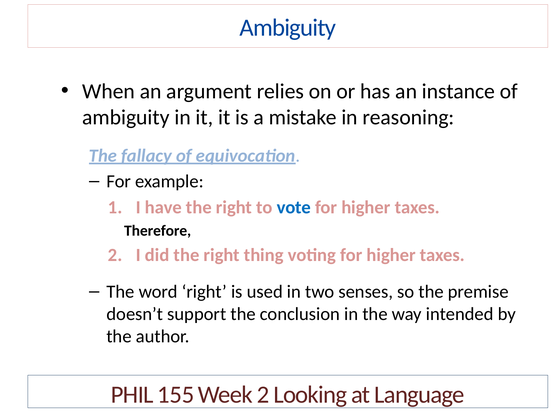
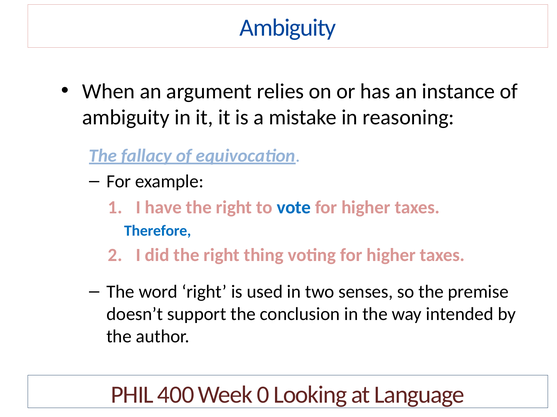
Therefore colour: black -> blue
155: 155 -> 400
Week 2: 2 -> 0
